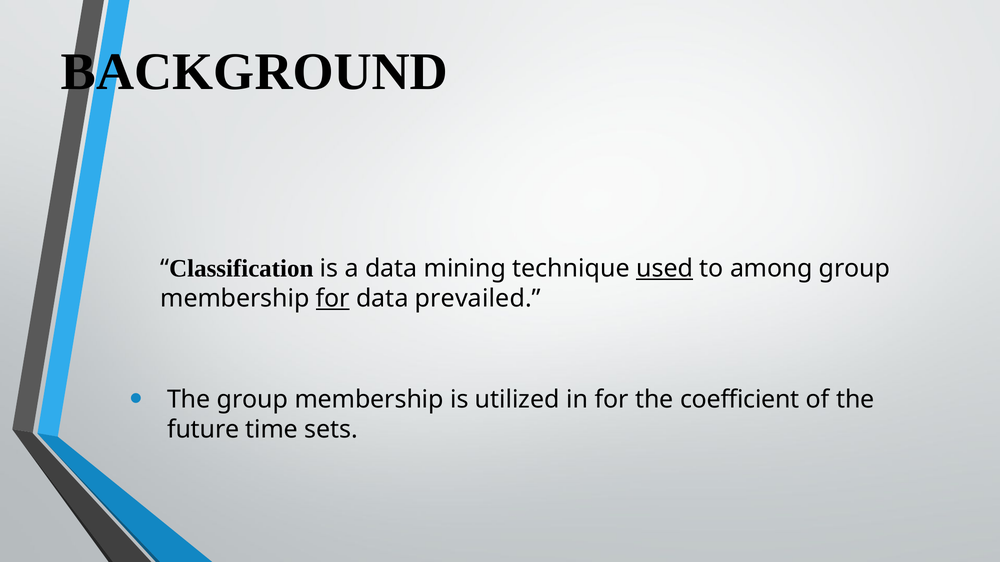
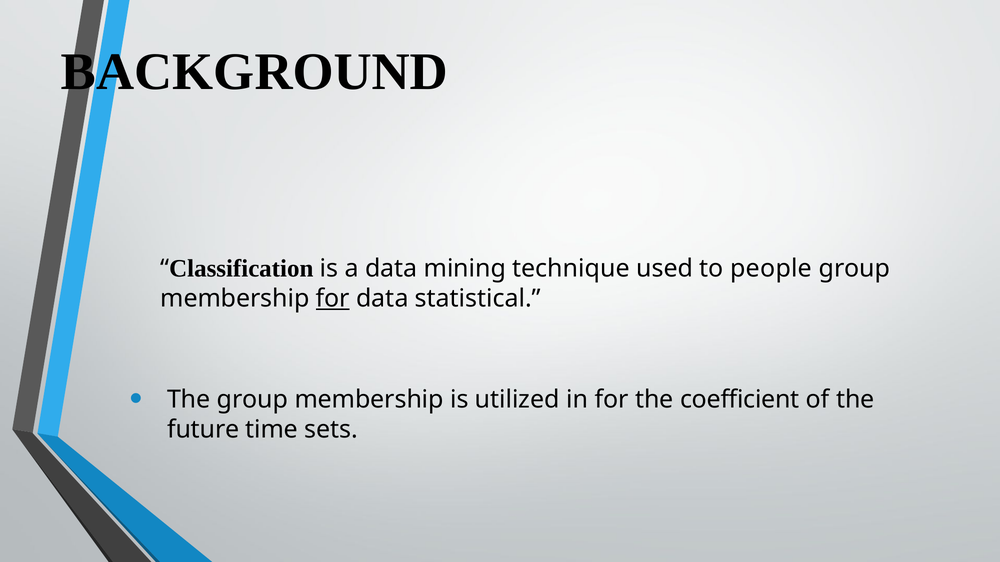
used underline: present -> none
among: among -> people
prevailed: prevailed -> statistical
